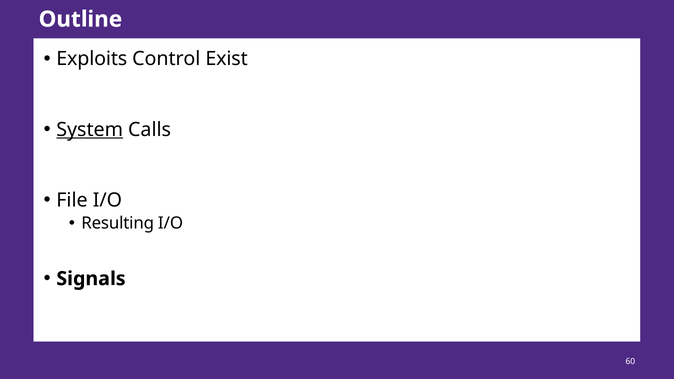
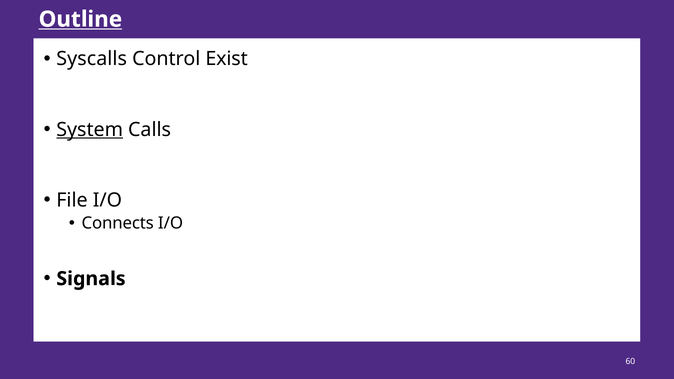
Outline underline: none -> present
Exploits: Exploits -> Syscalls
Resulting: Resulting -> Connects
